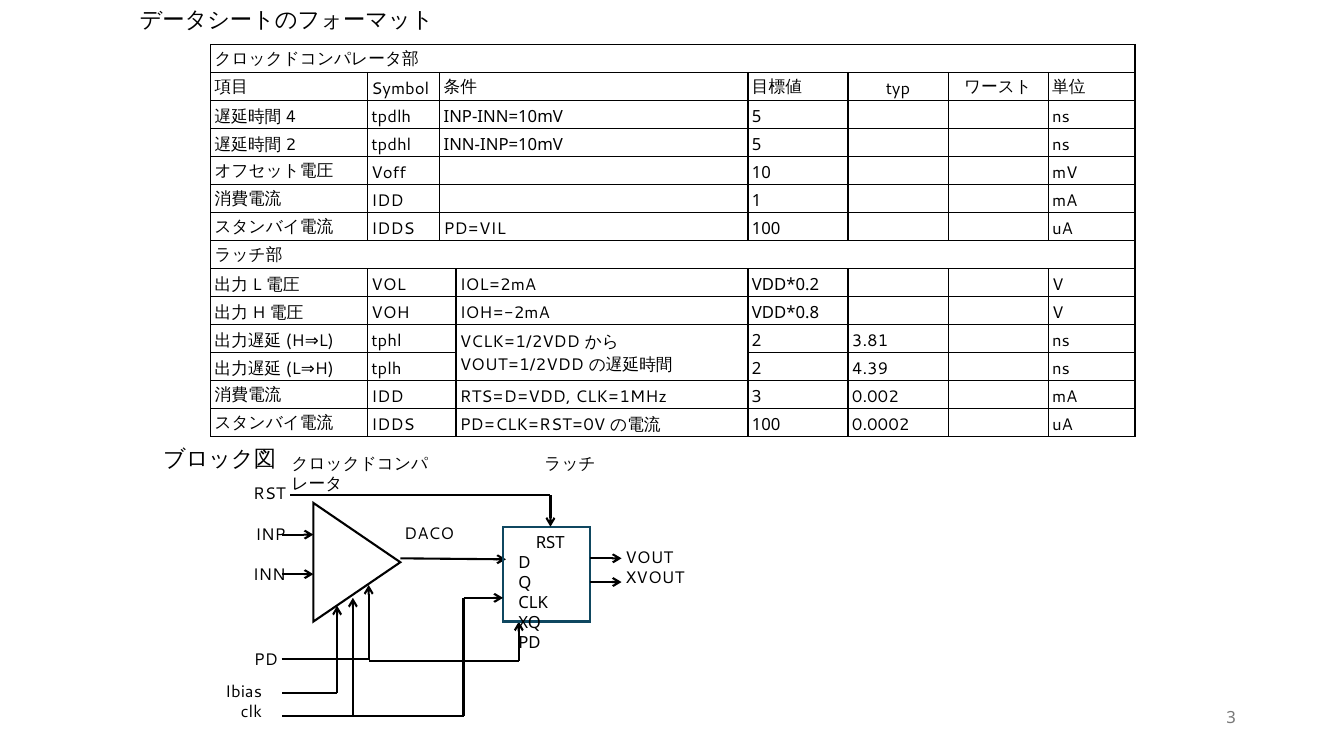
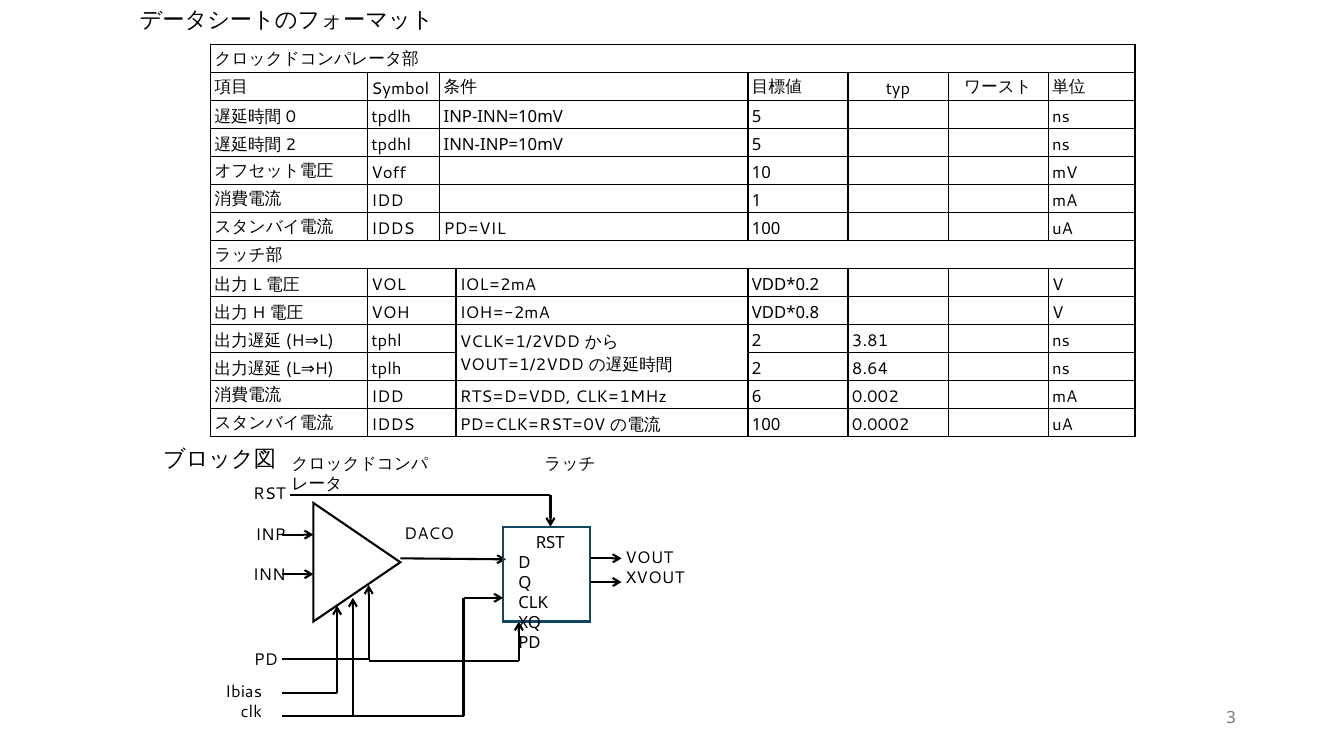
4: 4 -> 0
4.39: 4.39 -> 8.64
CLK=1MHz 3: 3 -> 6
